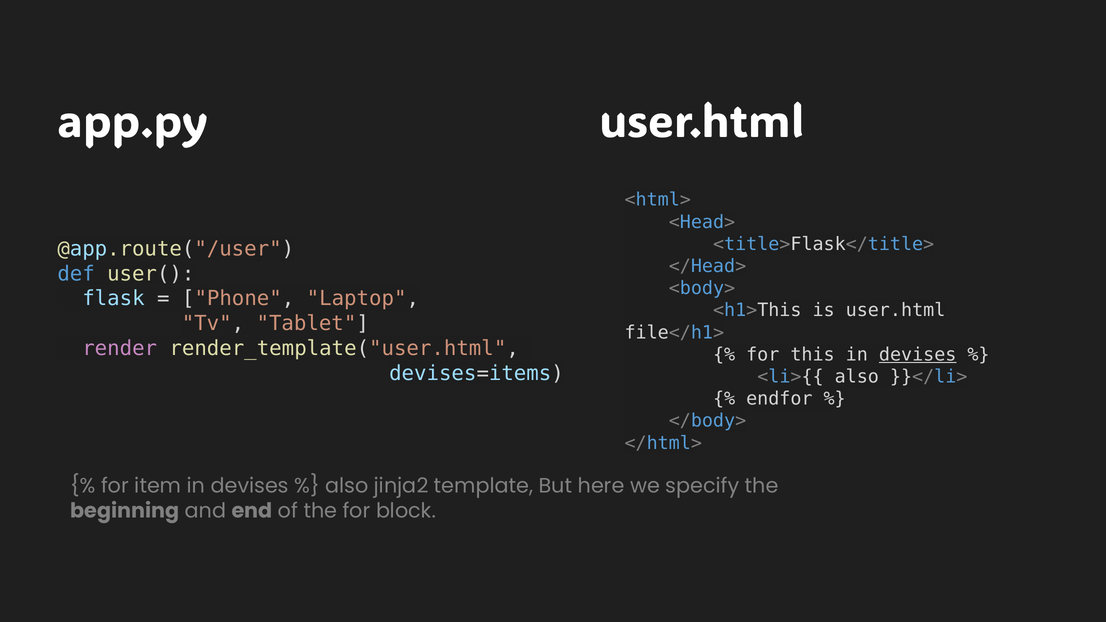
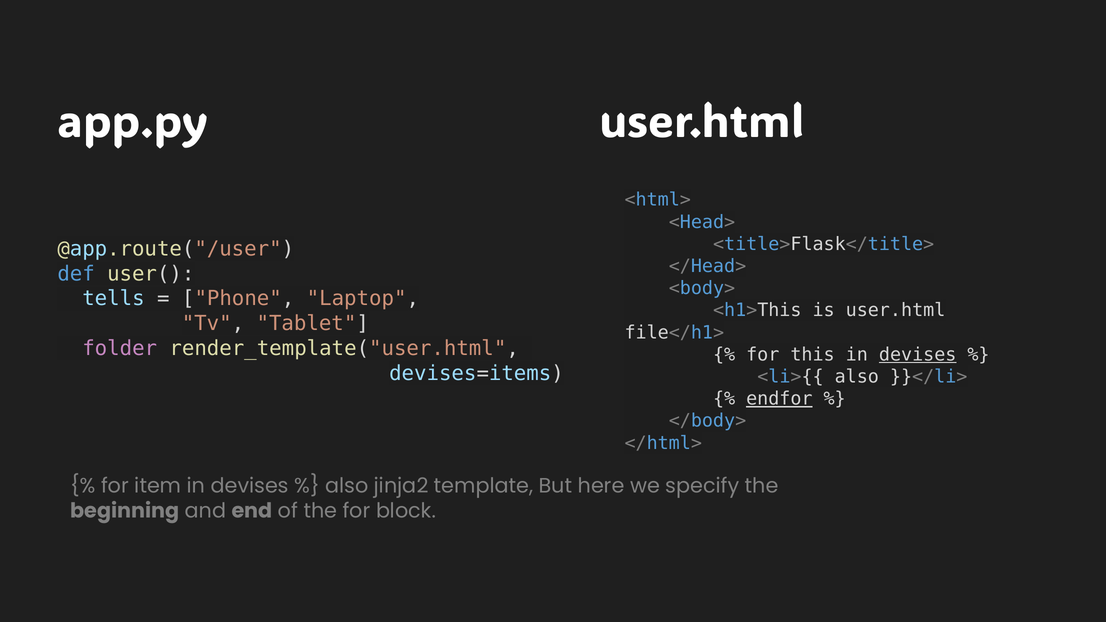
flask: flask -> tells
render: render -> folder
endfor underline: none -> present
